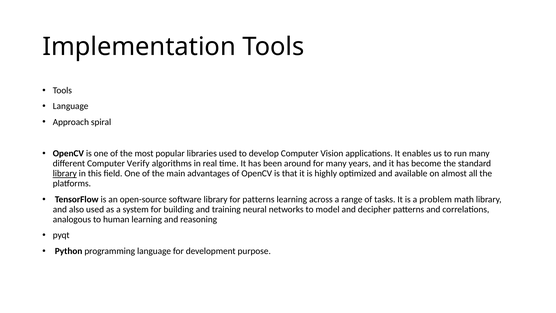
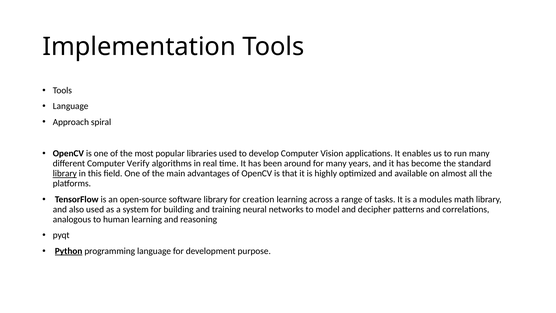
for patterns: patterns -> creation
problem: problem -> modules
Python underline: none -> present
